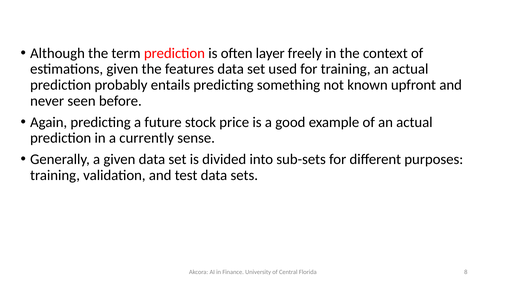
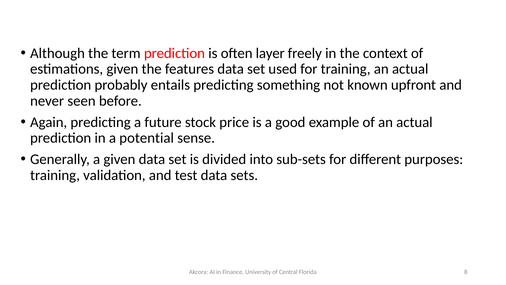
currently: currently -> potential
